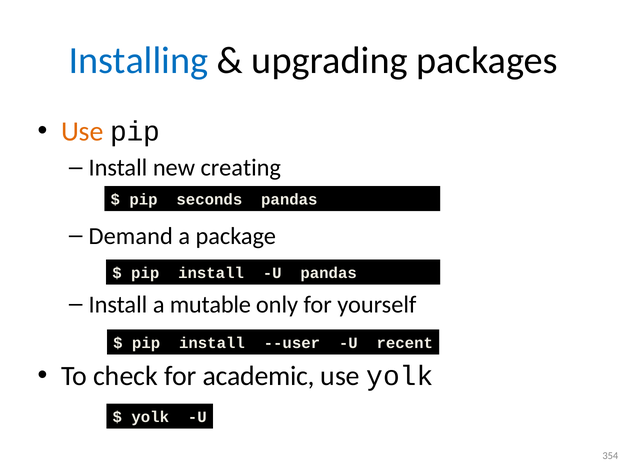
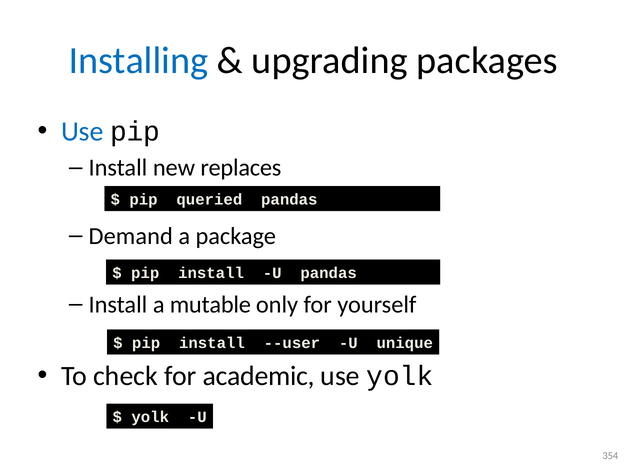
Use at (82, 132) colour: orange -> blue
creating: creating -> replaces
seconds: seconds -> queried
recent: recent -> unique
